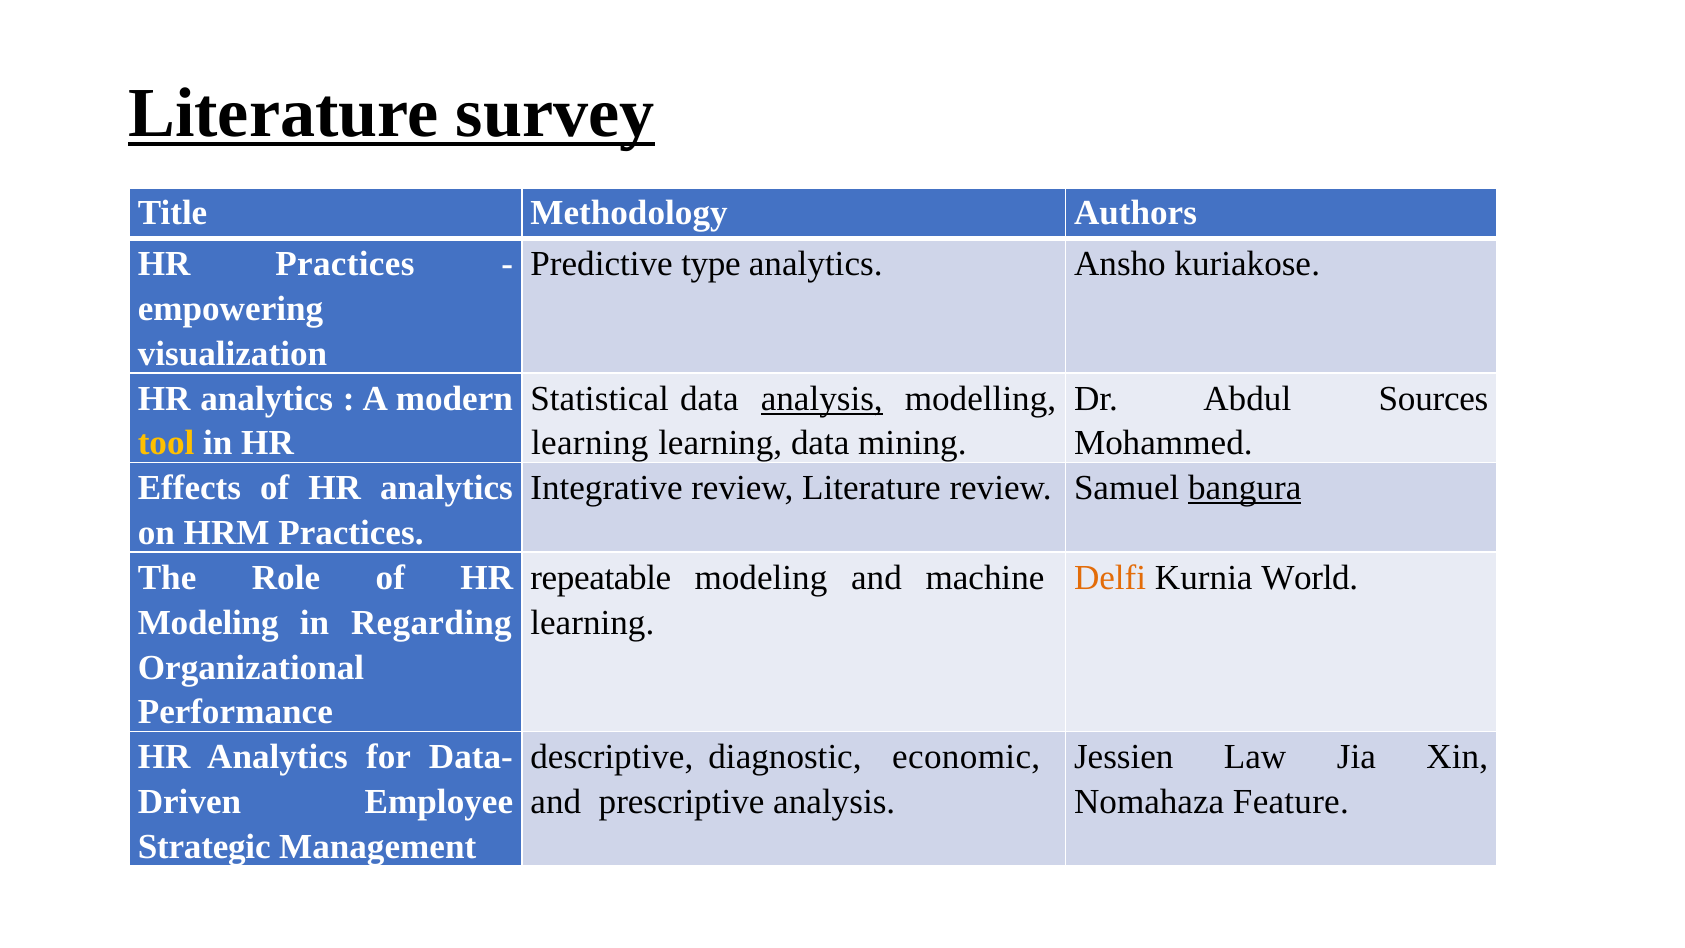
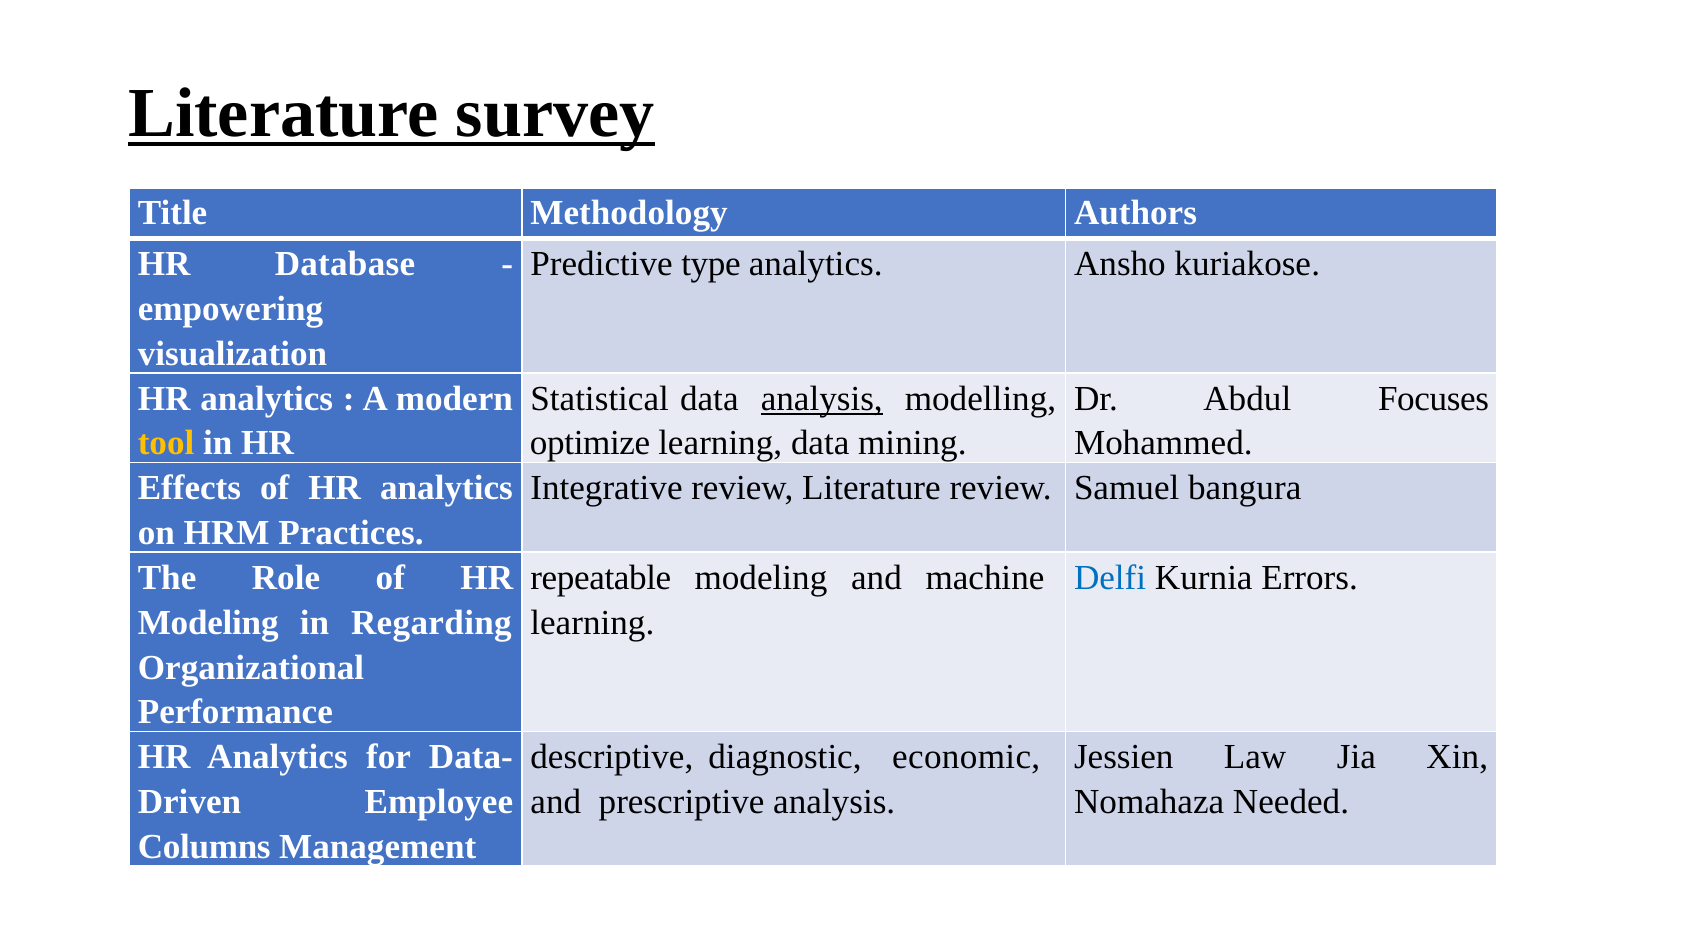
HR Practices: Practices -> Database
Sources: Sources -> Focuses
learning at (590, 443): learning -> optimize
bangura underline: present -> none
Delfi colour: orange -> blue
World: World -> Errors
Feature: Feature -> Needed
Strategic: Strategic -> Columns
